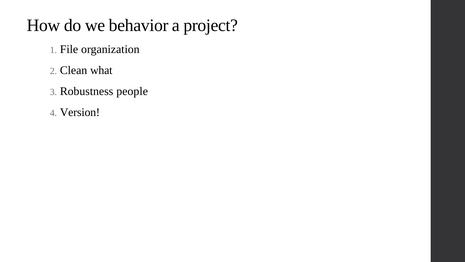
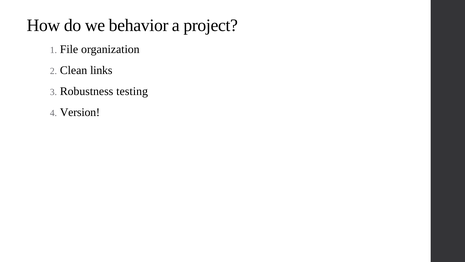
what: what -> links
people: people -> testing
